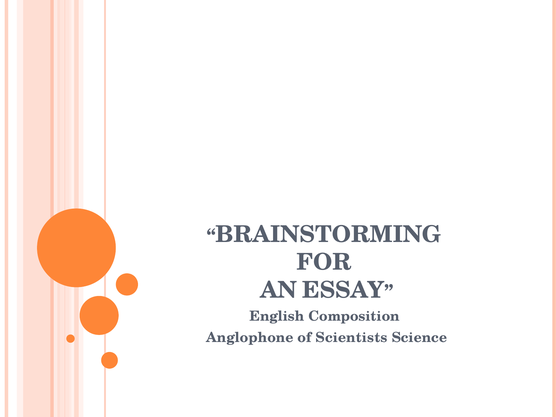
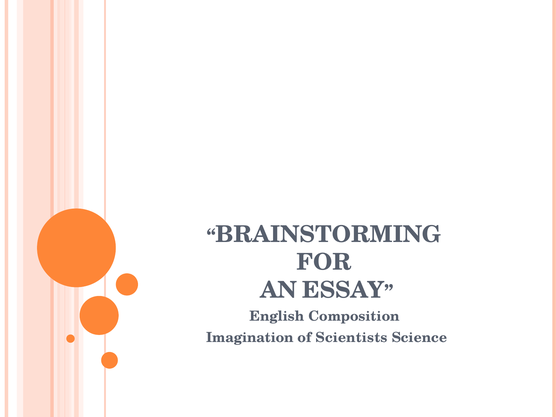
Anglophone: Anglophone -> Imagination
